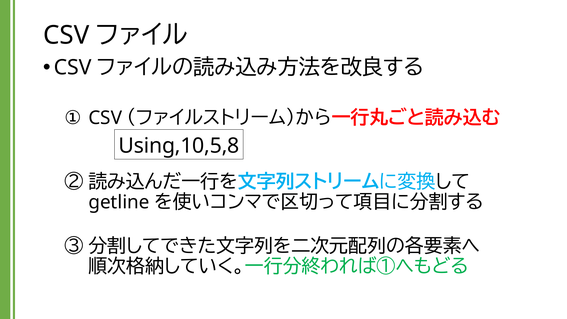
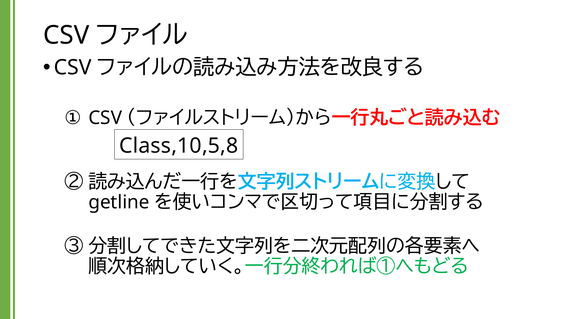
Using,10,5,8: Using,10,5,8 -> Class,10,5,8
